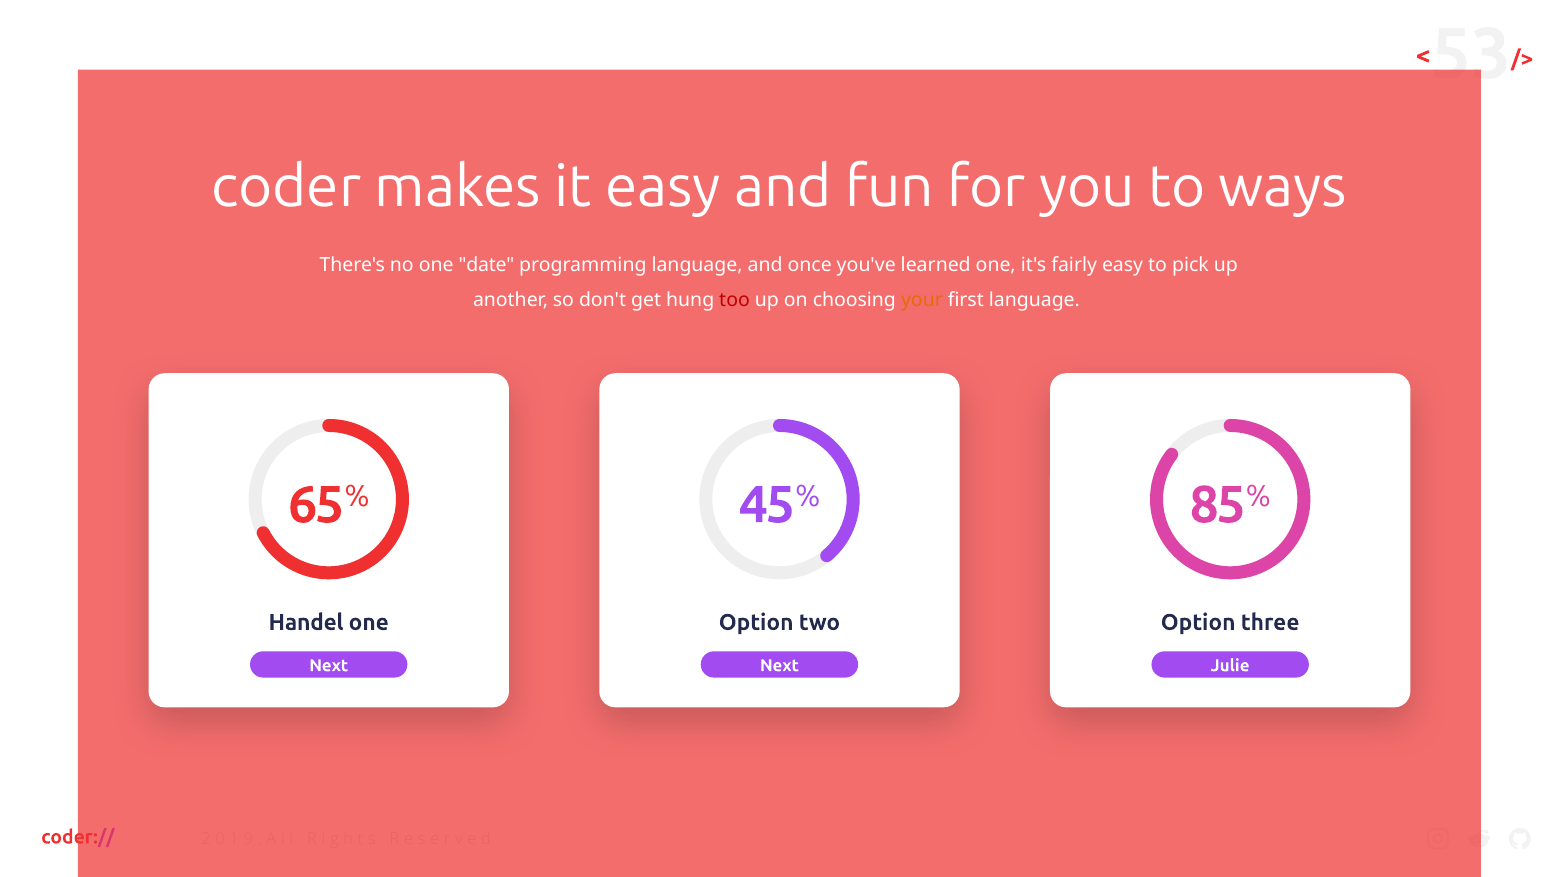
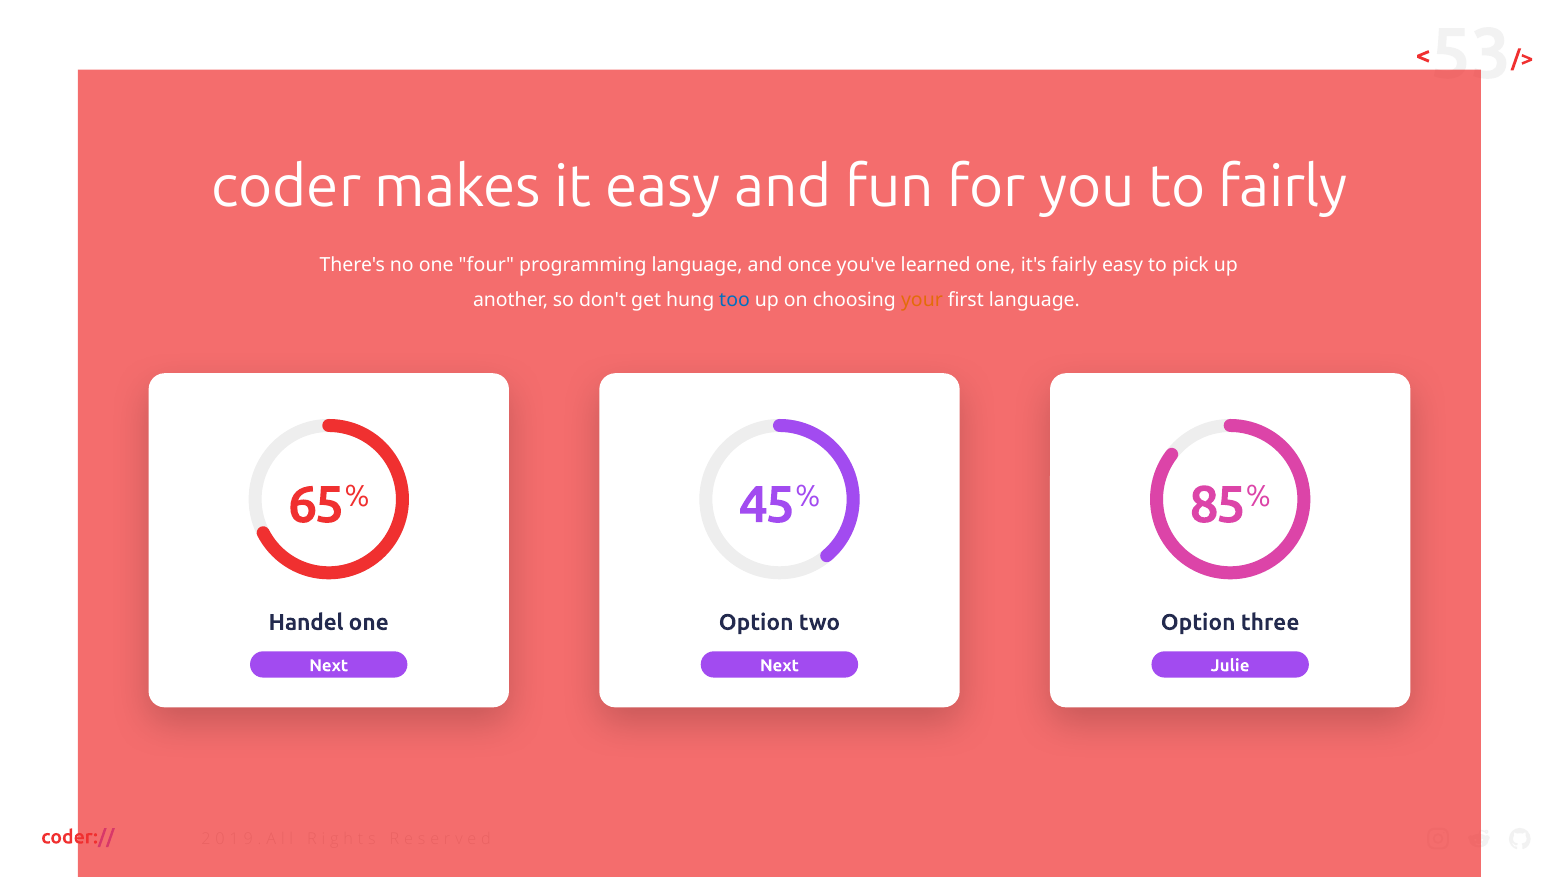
to ways: ways -> fairly
date: date -> four
too colour: red -> blue
